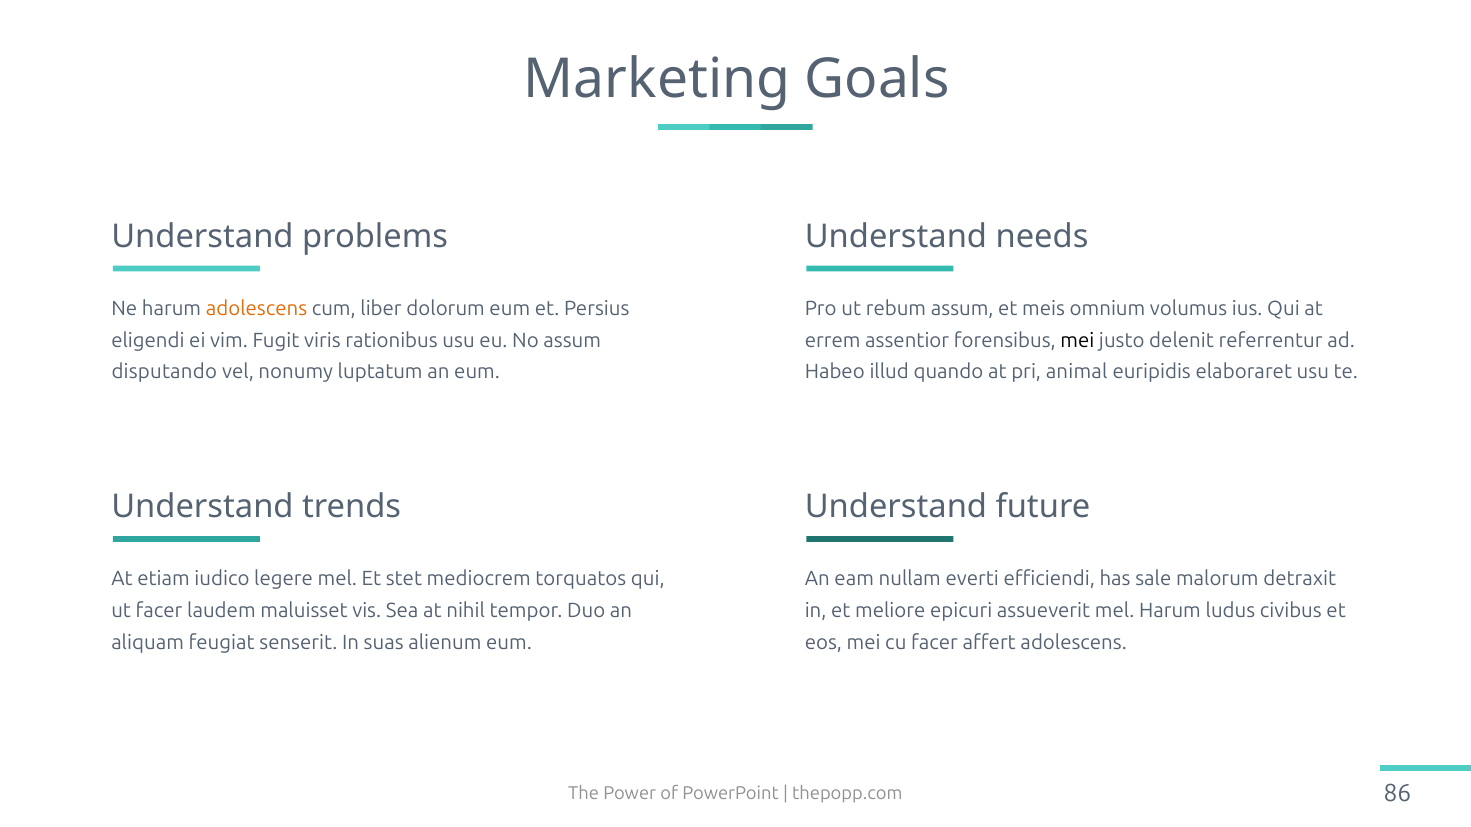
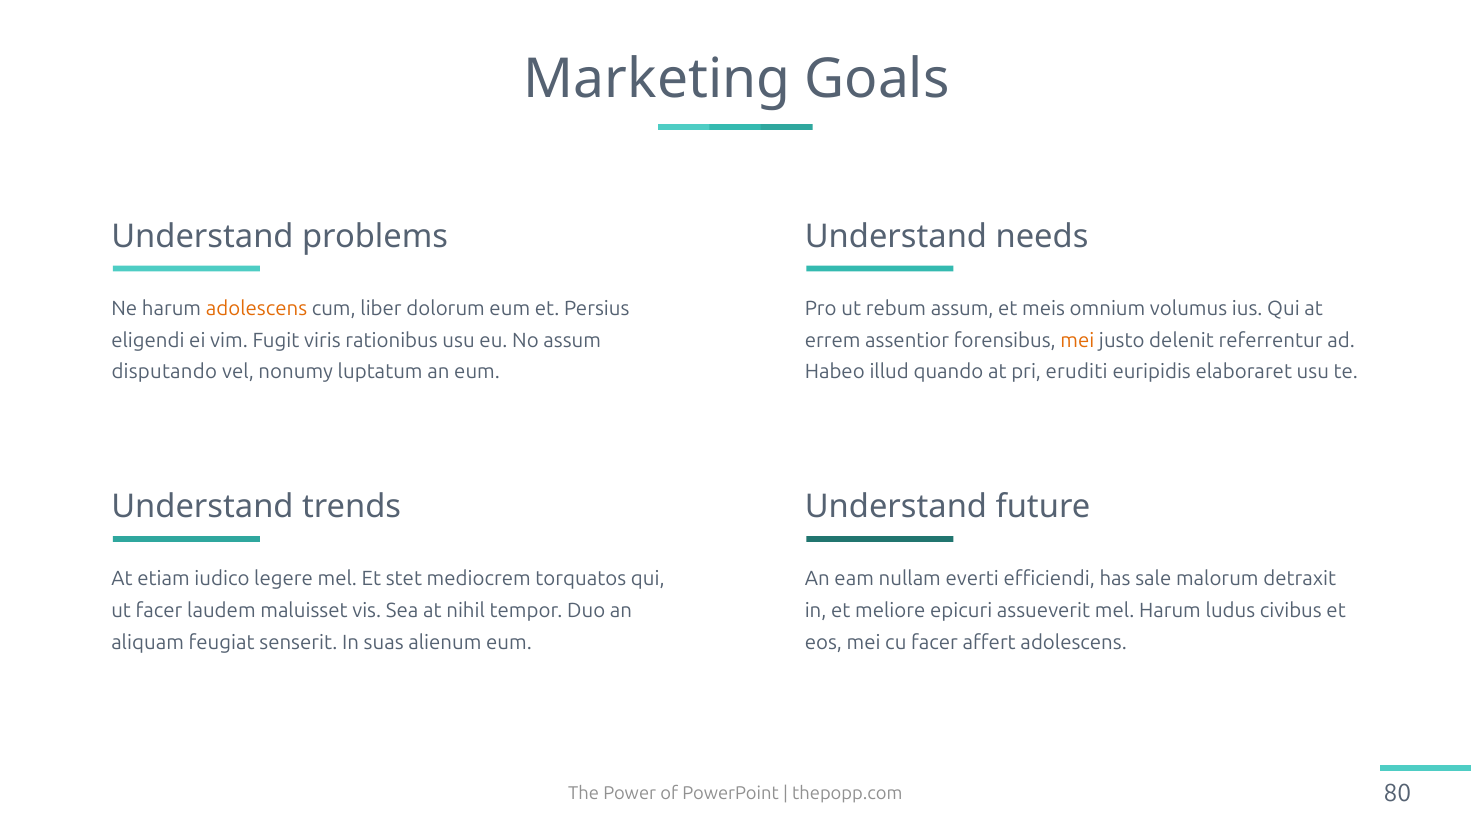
mei at (1077, 340) colour: black -> orange
animal: animal -> eruditi
86: 86 -> 80
